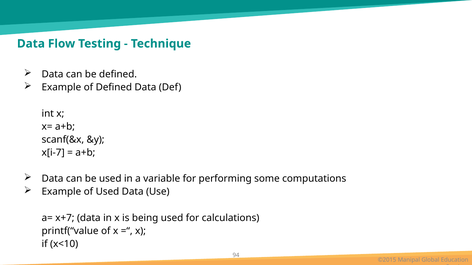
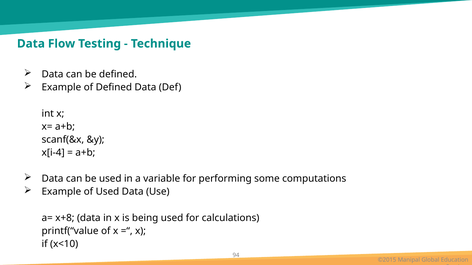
x[i-7: x[i-7 -> x[i-4
x+7: x+7 -> x+8
